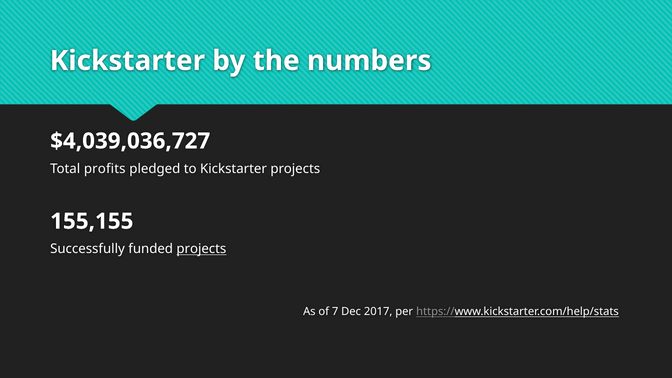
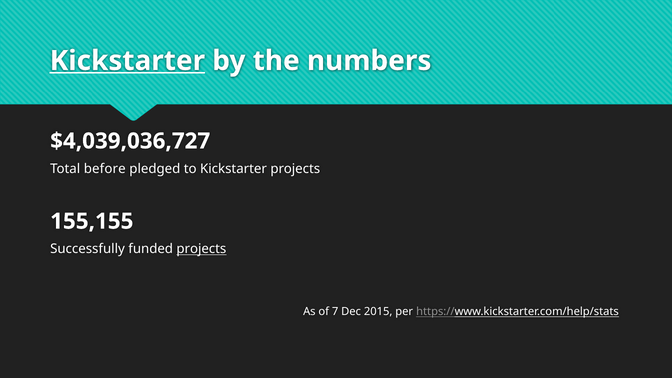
Kickstarter at (127, 61) underline: none -> present
profits: profits -> before
2017: 2017 -> 2015
